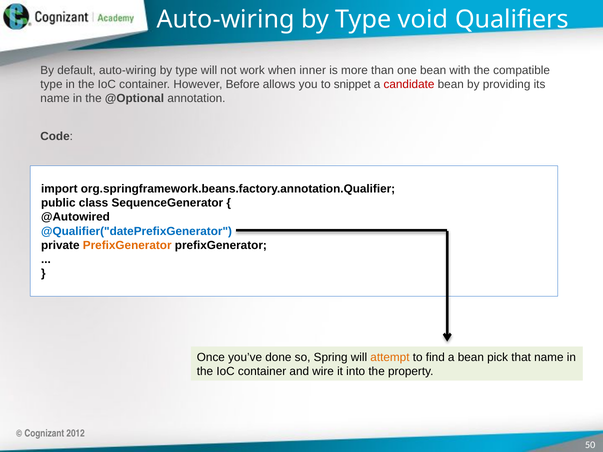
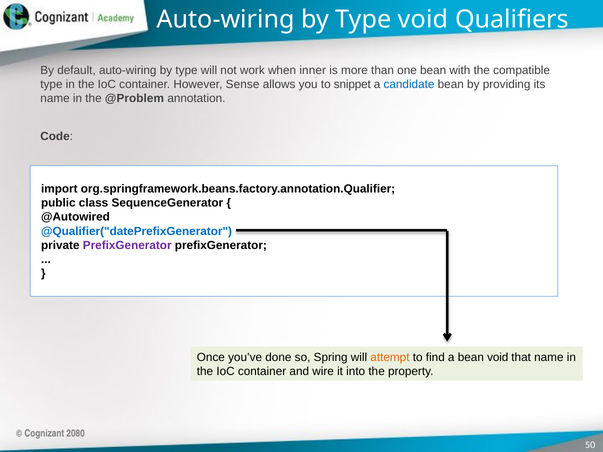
Before: Before -> Sense
candidate colour: red -> blue
@Optional: @Optional -> @Problem
PrefixGenerator at (127, 245) colour: orange -> purple
bean pick: pick -> void
2012: 2012 -> 2080
